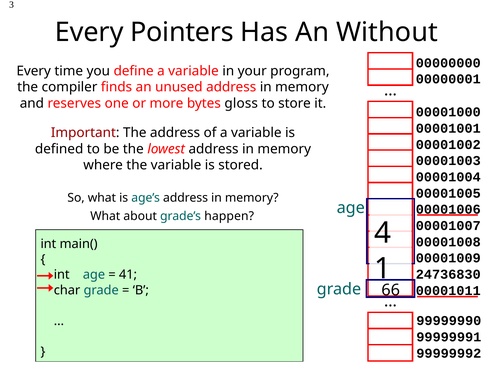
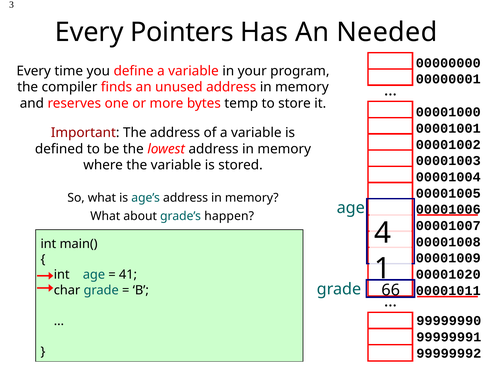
Without: Without -> Needed
gloss: gloss -> temp
24736830: 24736830 -> 00001020
